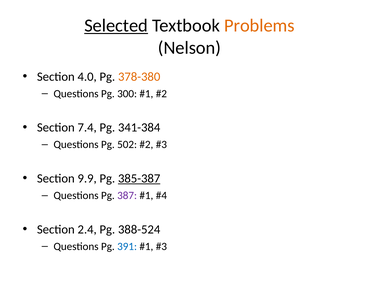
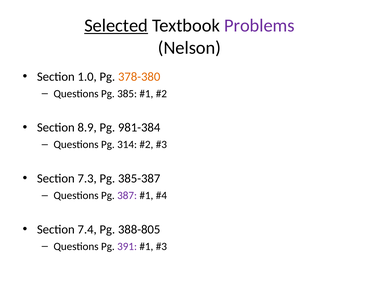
Problems colour: orange -> purple
4.0: 4.0 -> 1.0
300: 300 -> 385
7.4: 7.4 -> 8.9
341-384: 341-384 -> 981-384
502: 502 -> 314
9.9: 9.9 -> 7.3
385-387 underline: present -> none
2.4: 2.4 -> 7.4
388-524: 388-524 -> 388-805
391 colour: blue -> purple
